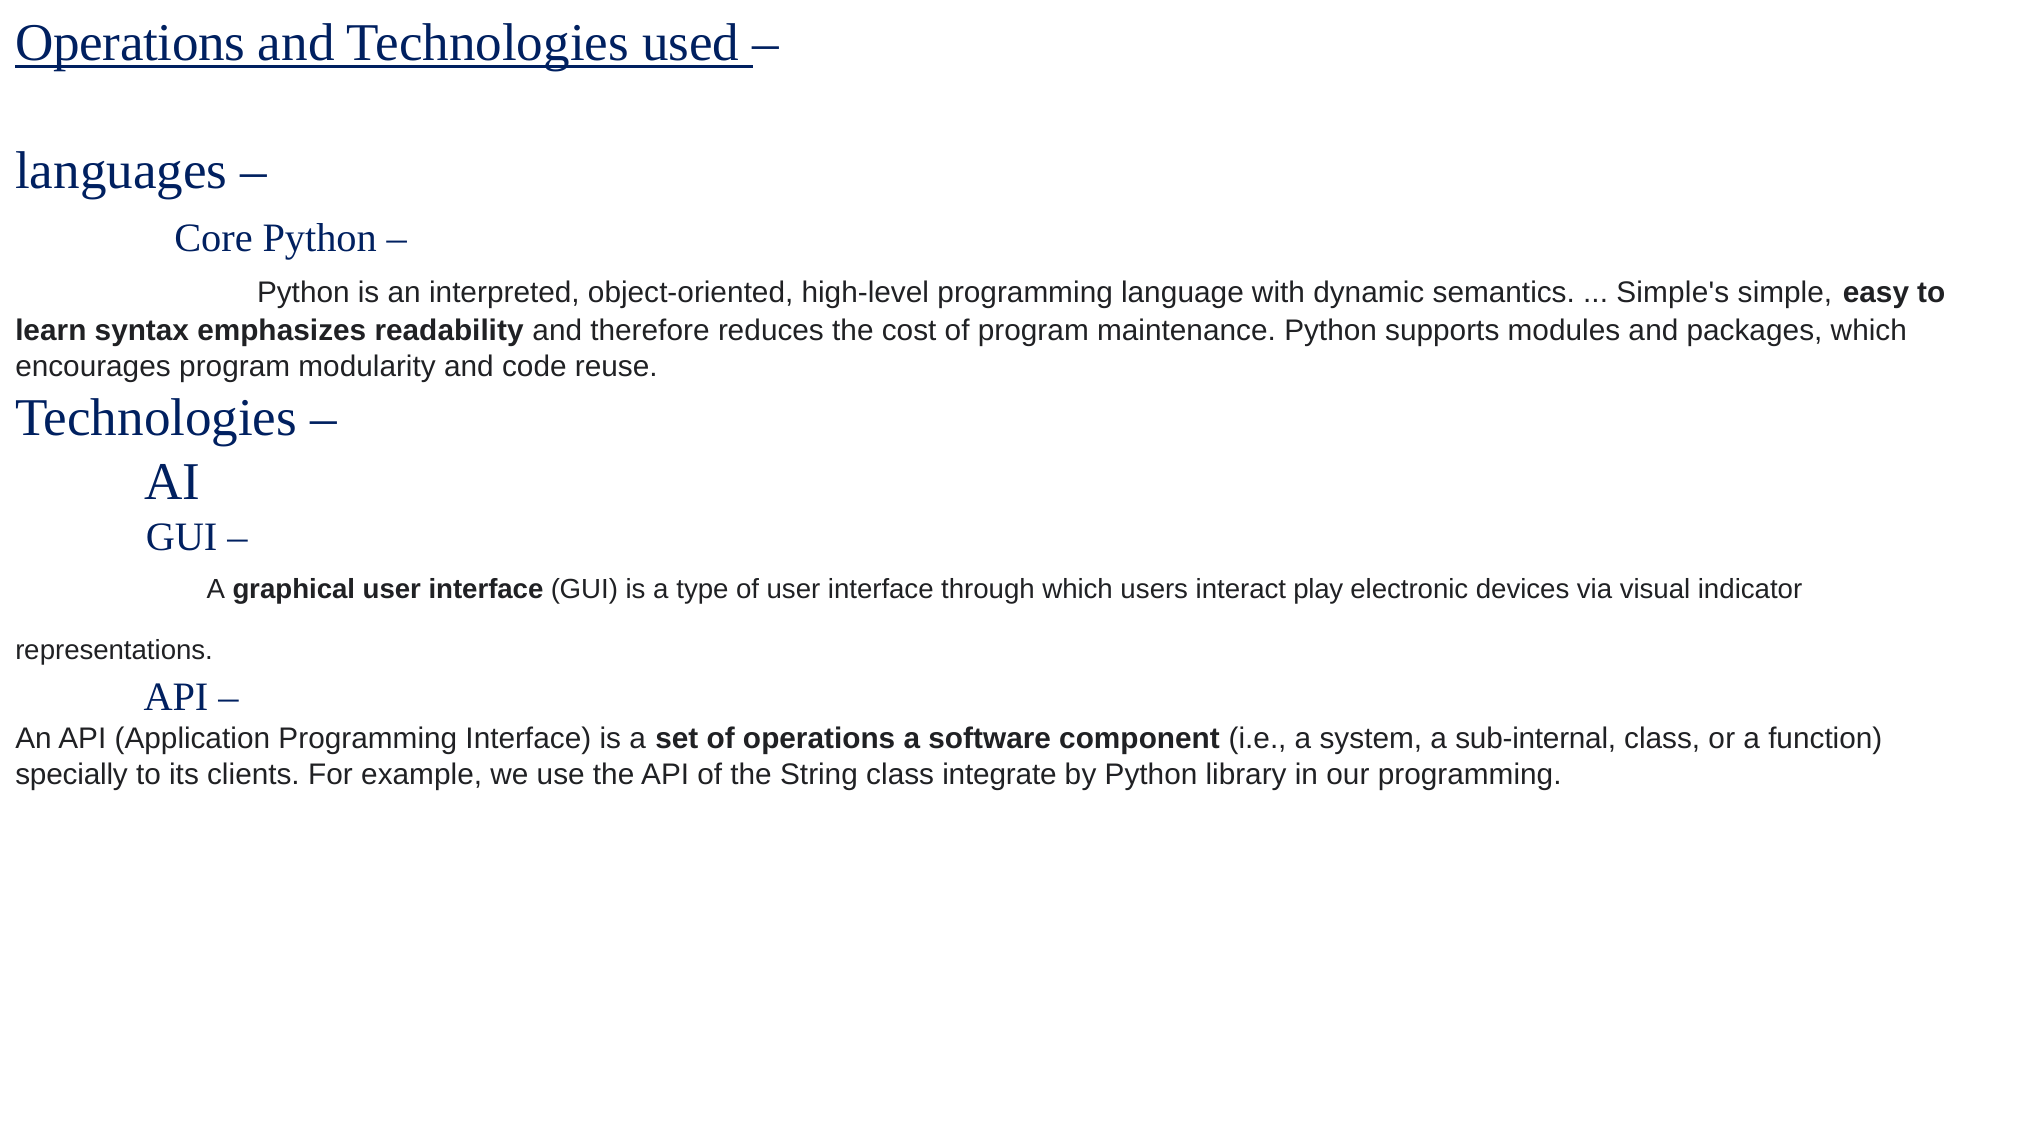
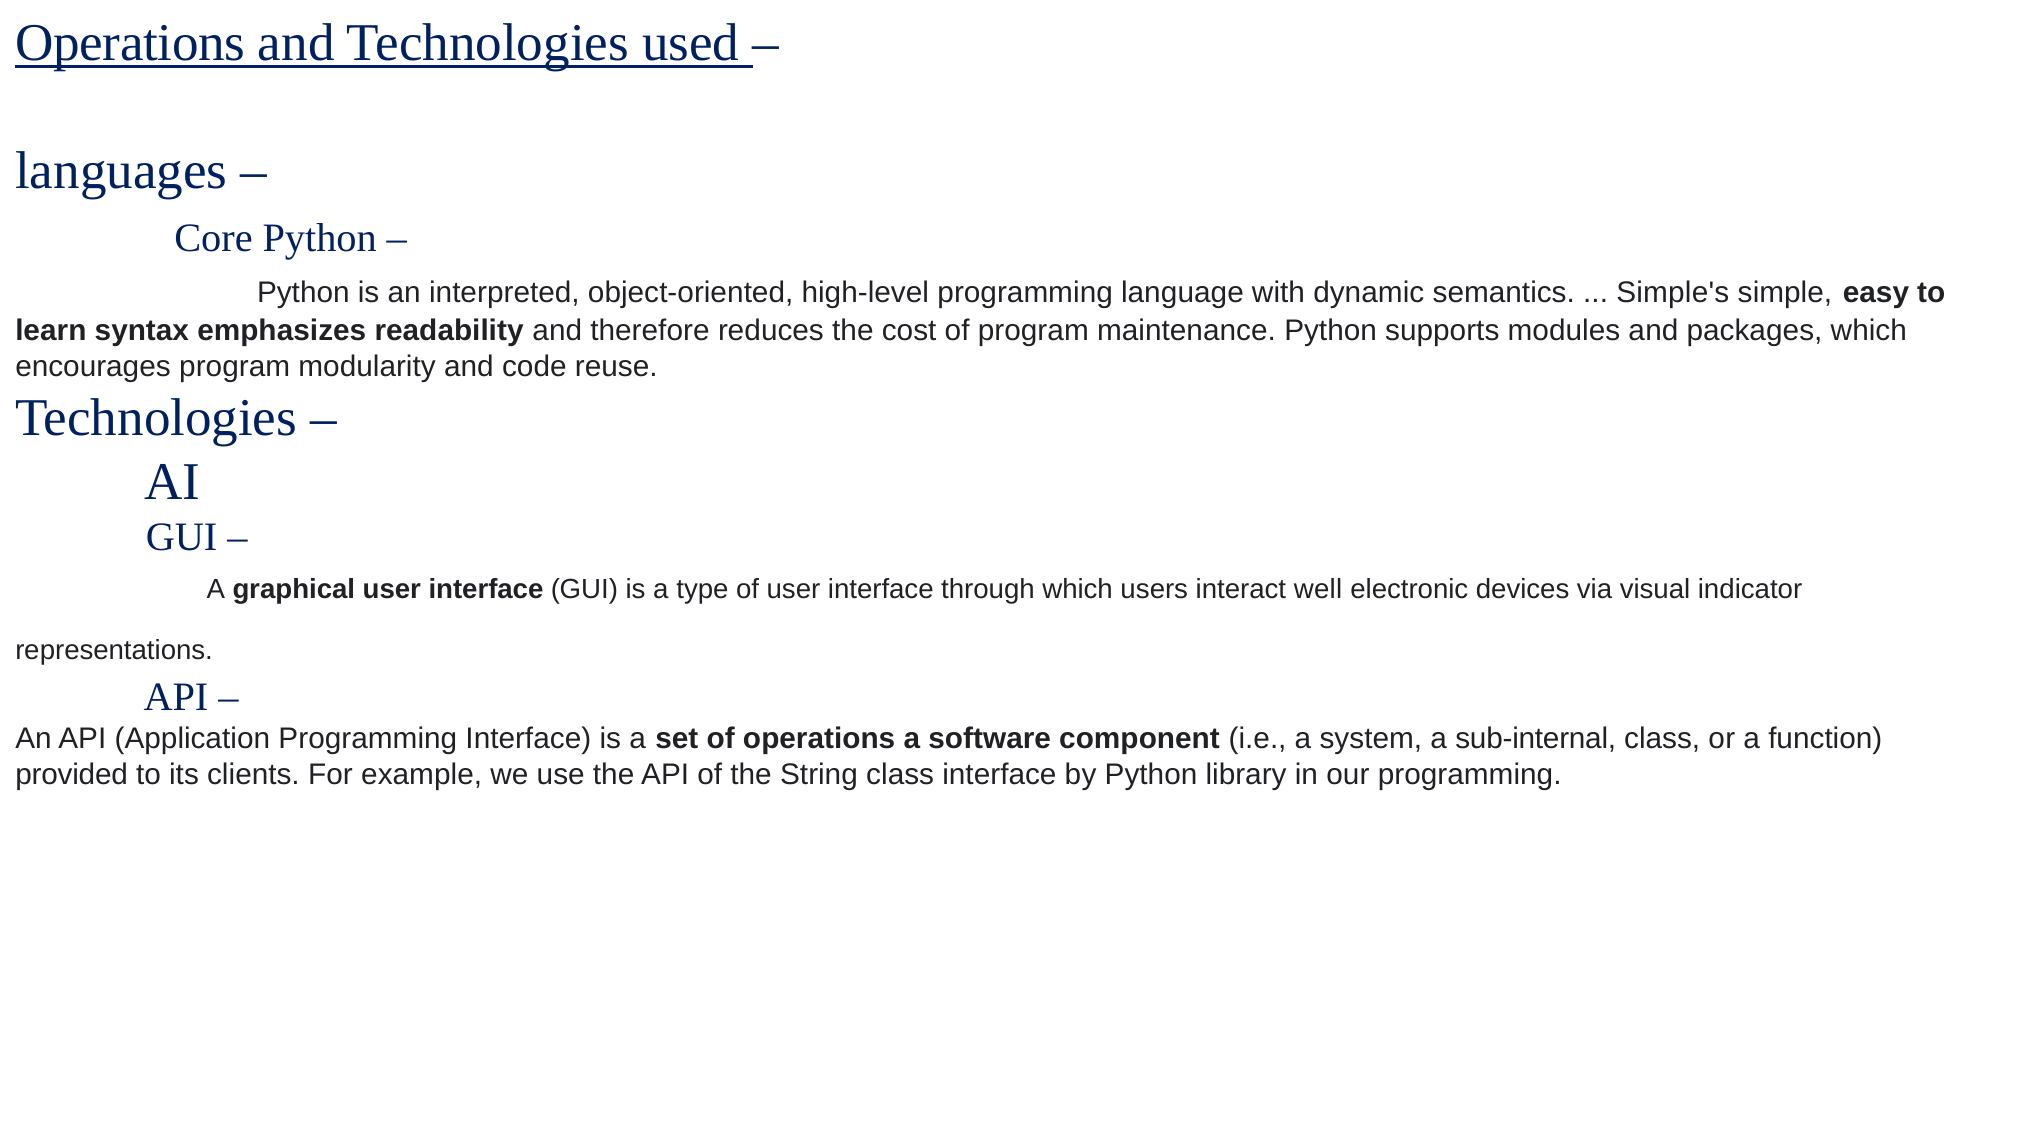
play: play -> well
specially: specially -> provided
class integrate: integrate -> interface
